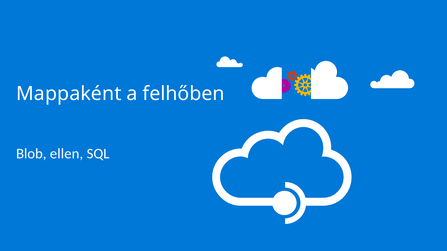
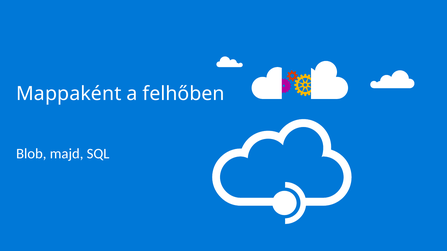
ellen: ellen -> majd
